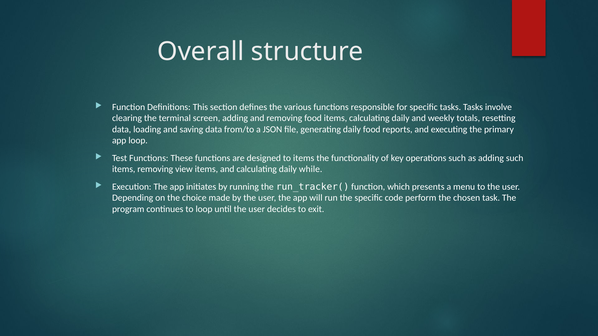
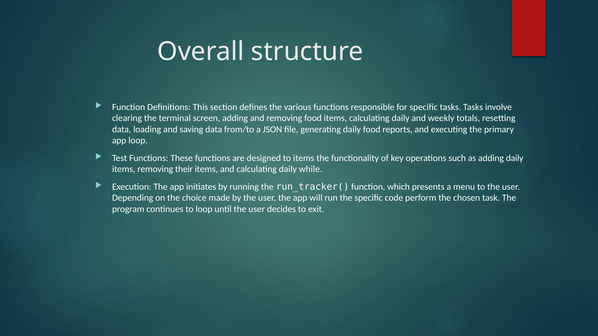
adding such: such -> daily
view: view -> their
